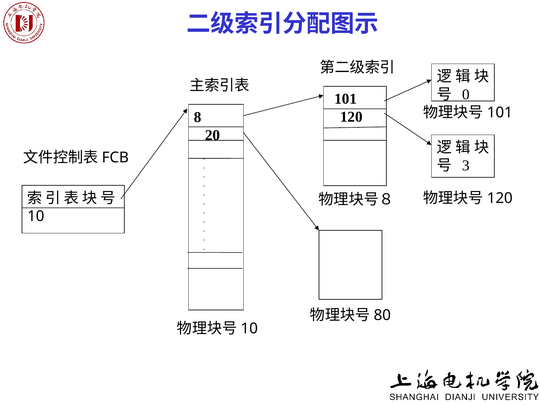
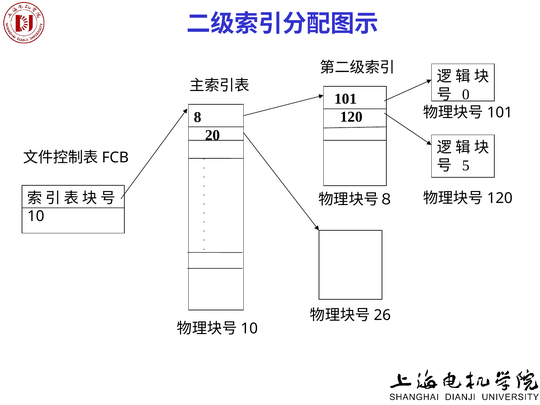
3: 3 -> 5
80: 80 -> 26
